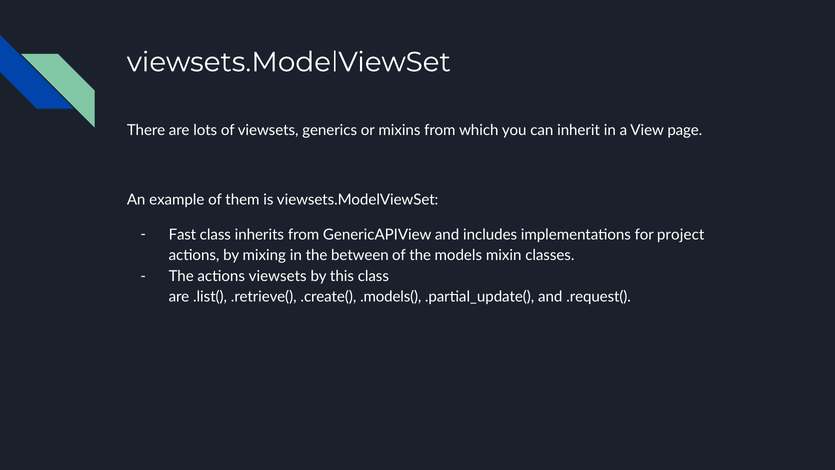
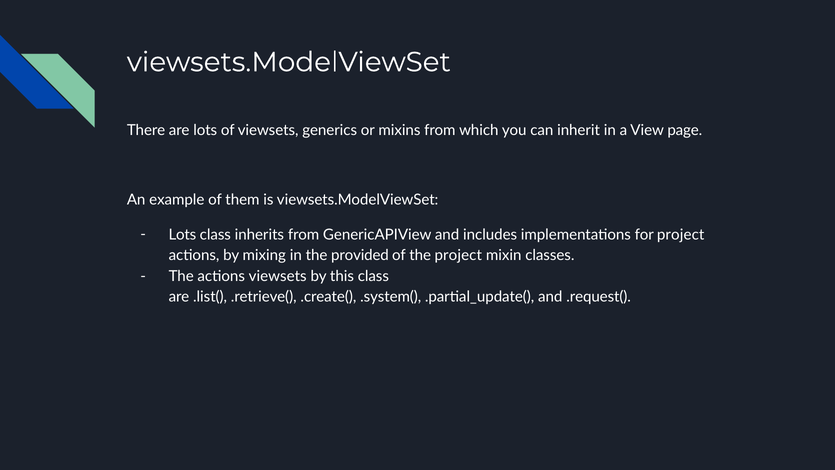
Fast at (182, 234): Fast -> Lots
between: between -> provided
the models: models -> project
.models(: .models( -> .system(
